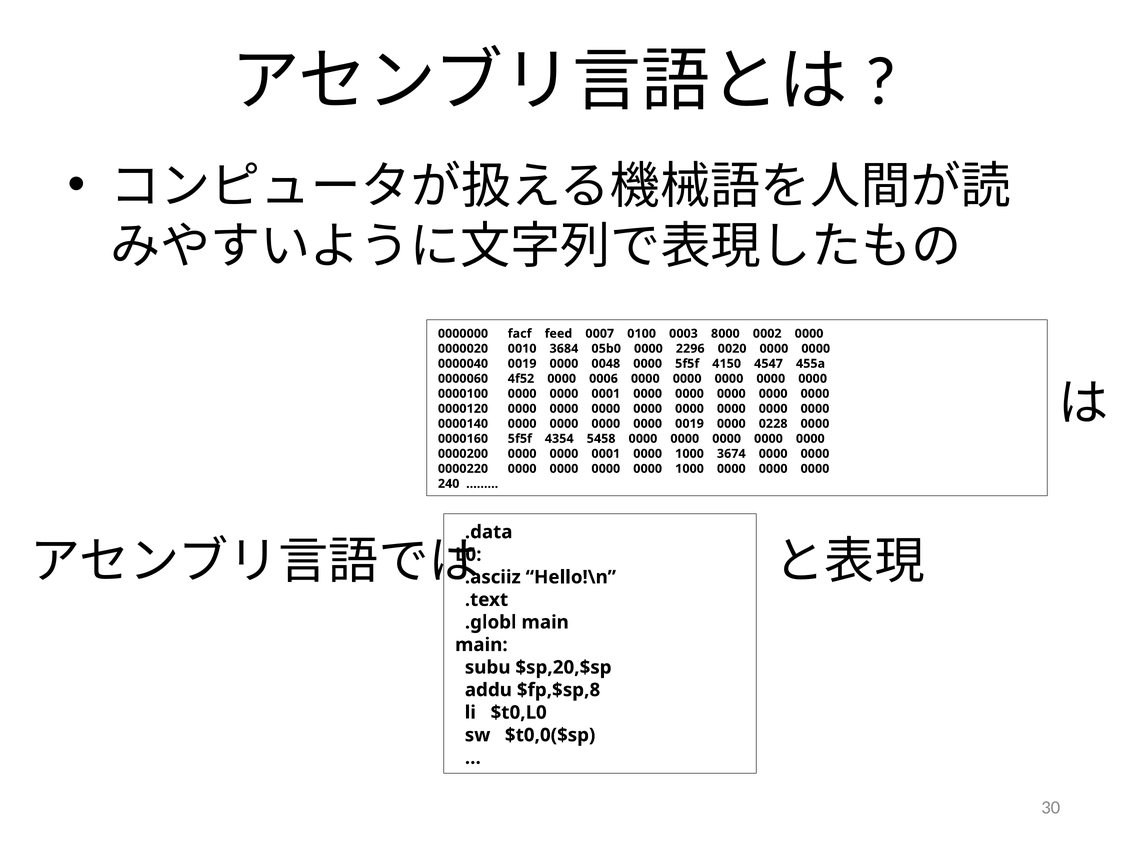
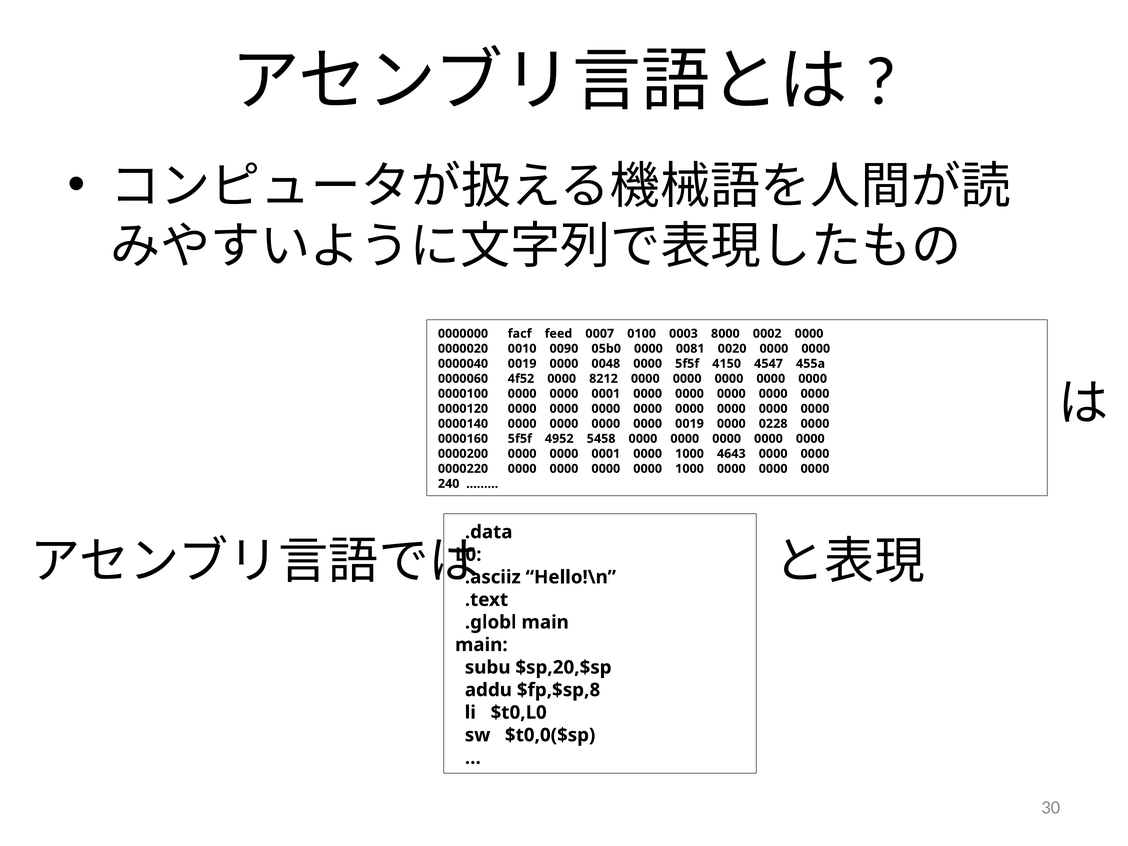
3684: 3684 -> 0090
2296: 2296 -> 0081
0006: 0006 -> 8212
4354: 4354 -> 4952
3674: 3674 -> 4643
